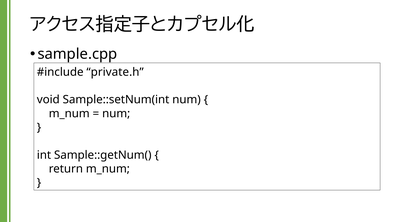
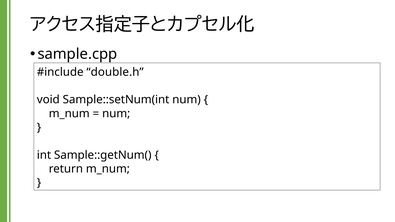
private.h: private.h -> double.h
